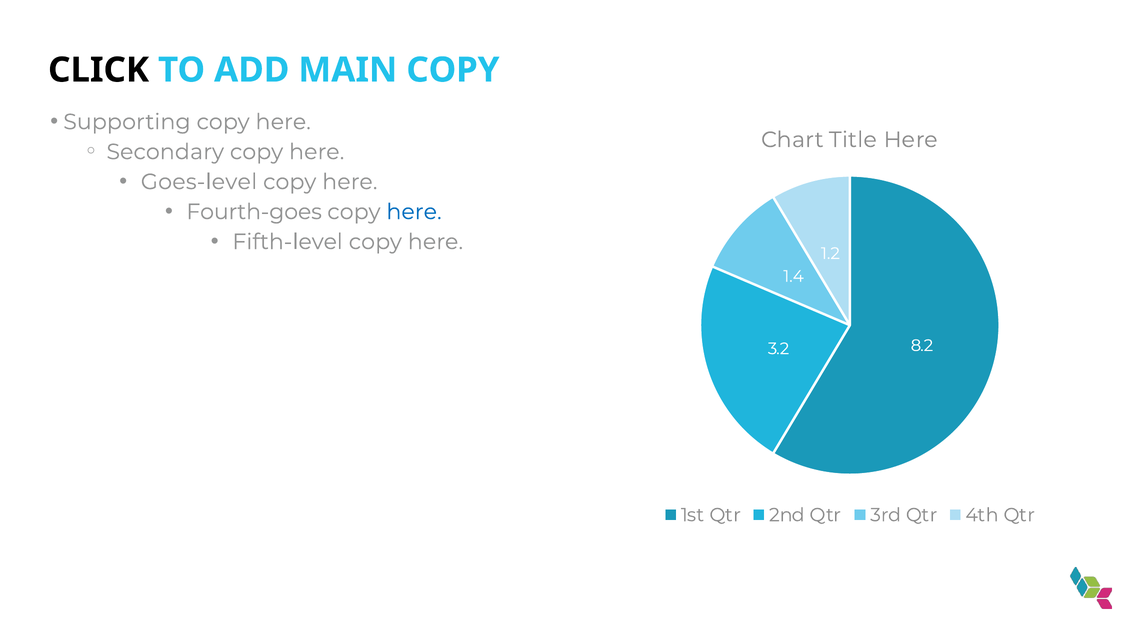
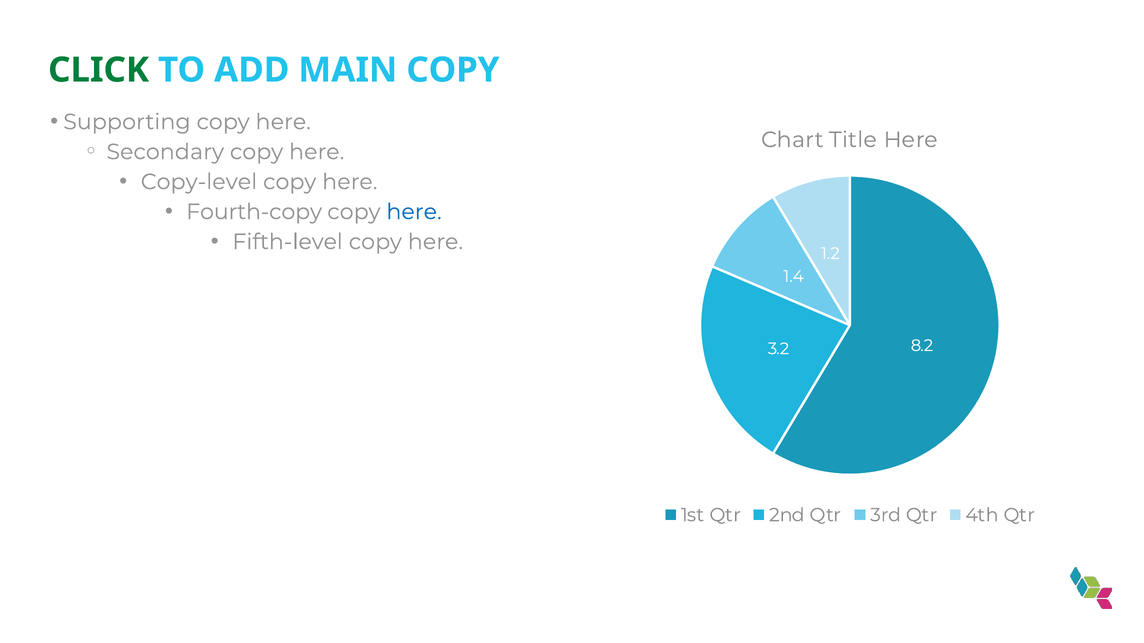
CLICK colour: black -> green
Goes-level: Goes-level -> Copy-level
Fourth-goes: Fourth-goes -> Fourth-copy
